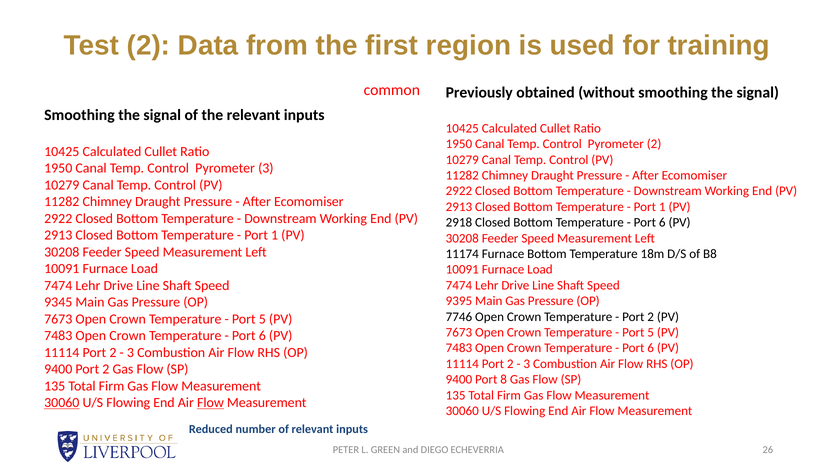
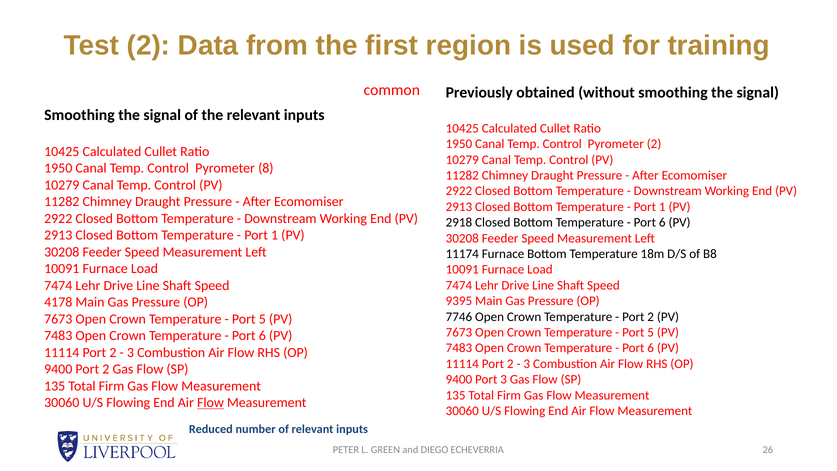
Pyrometer 3: 3 -> 8
9345: 9345 -> 4178
Port 8: 8 -> 3
30060 at (62, 403) underline: present -> none
